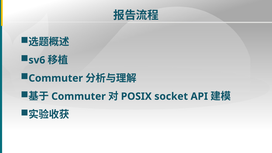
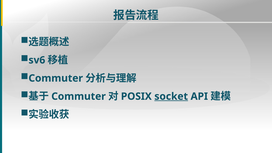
socket underline: none -> present
